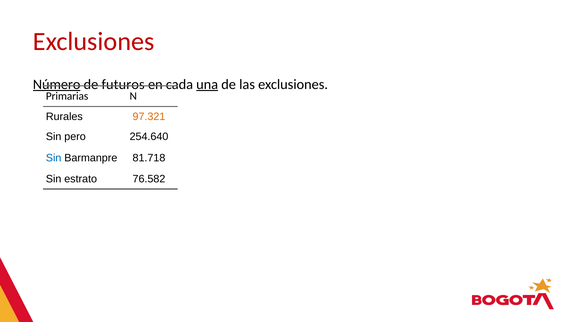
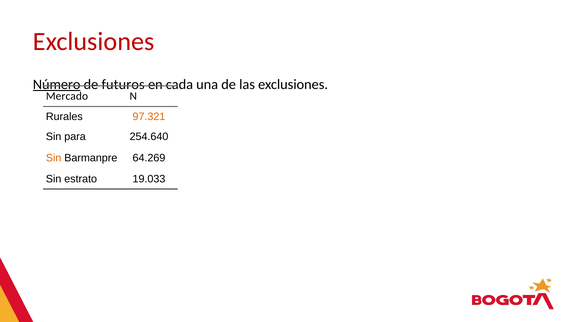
una underline: present -> none
Primarias: Primarias -> Mercado
pero: pero -> para
Sin at (54, 158) colour: blue -> orange
81.718: 81.718 -> 64.269
76.582: 76.582 -> 19.033
